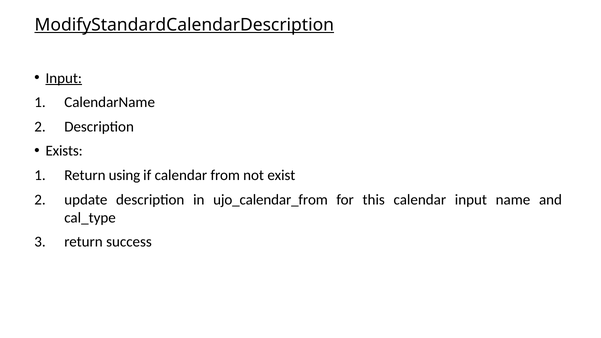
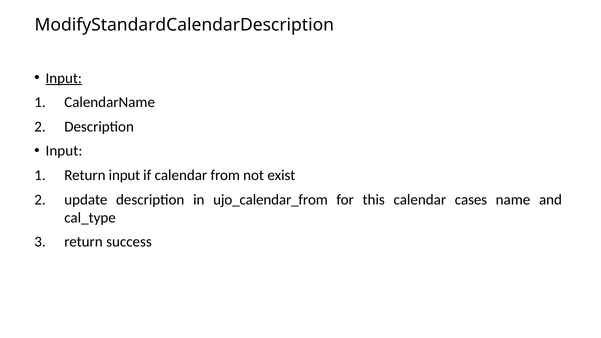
ModifyStandardCalendarDescription underline: present -> none
Exists at (64, 151): Exists -> Input
Return using: using -> input
calendar input: input -> cases
